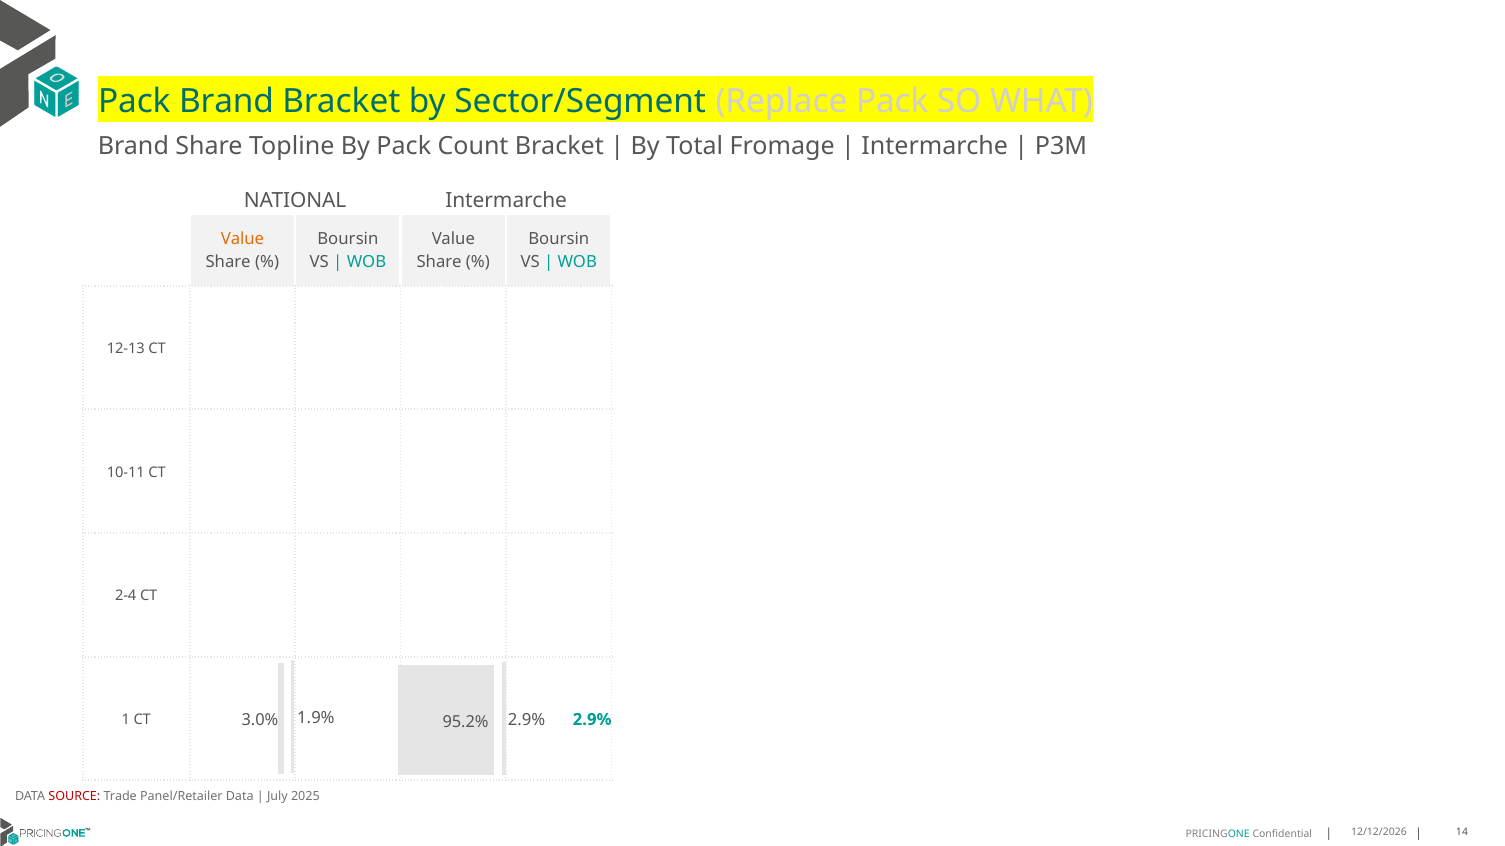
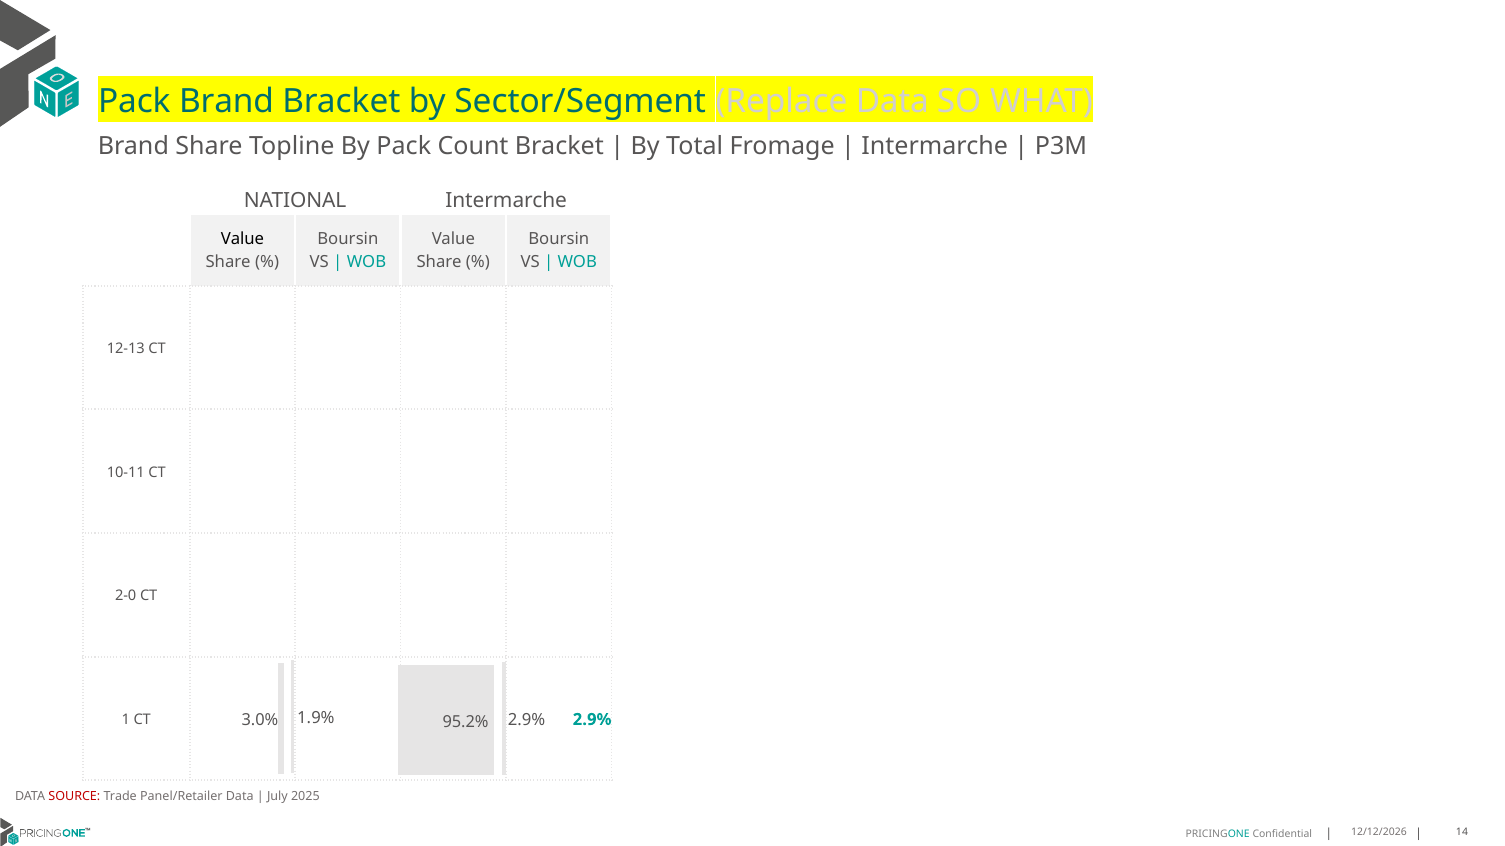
Replace Pack: Pack -> Data
Value at (242, 239) colour: orange -> black
2-4: 2-4 -> 2-0
